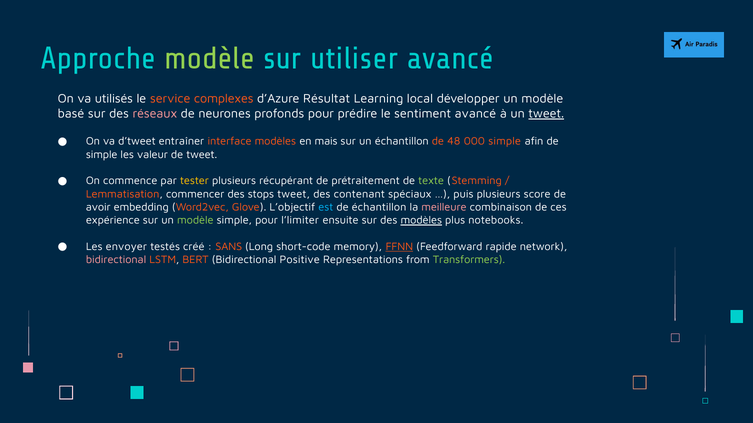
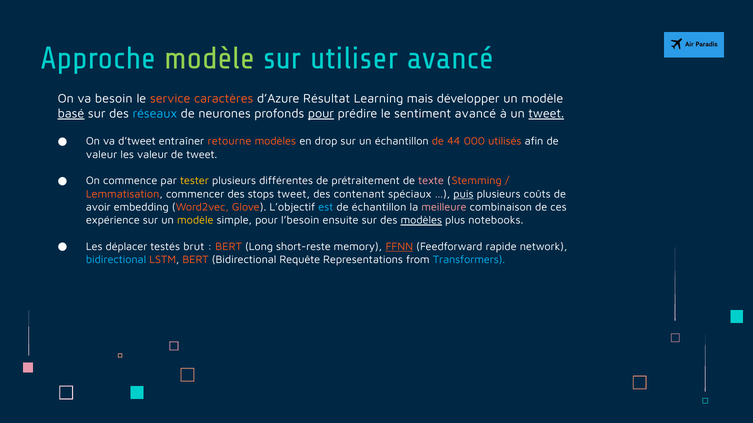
utilisés: utilisés -> besoin
complexes: complexes -> caractères
local: local -> mais
basé underline: none -> present
réseaux colour: pink -> light blue
pour at (321, 114) underline: none -> present
interface: interface -> retourne
mais: mais -> drop
48: 48 -> 44
000 simple: simple -> utilisés
simple at (102, 155): simple -> valeur
récupérant: récupérant -> différentes
texte colour: light green -> pink
puis underline: none -> present
score: score -> coûts
modèle at (195, 221) colour: light green -> yellow
l’limiter: l’limiter -> l’besoin
envoyer: envoyer -> déplacer
créé: créé -> brut
SANS at (229, 247): SANS -> BERT
short-code: short-code -> short-reste
bidirectional at (116, 260) colour: pink -> light blue
Positive: Positive -> Requête
Transformers colour: light green -> light blue
